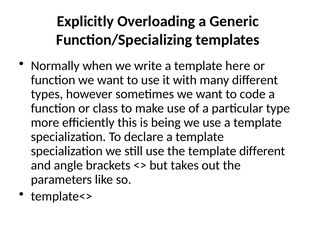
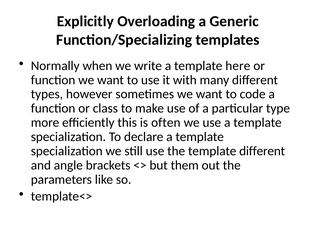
being: being -> often
takes: takes -> them
